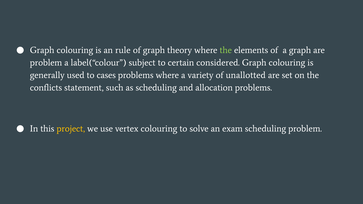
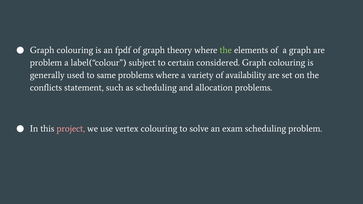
rule: rule -> fpdf
cases: cases -> same
unallotted: unallotted -> availability
project colour: yellow -> pink
